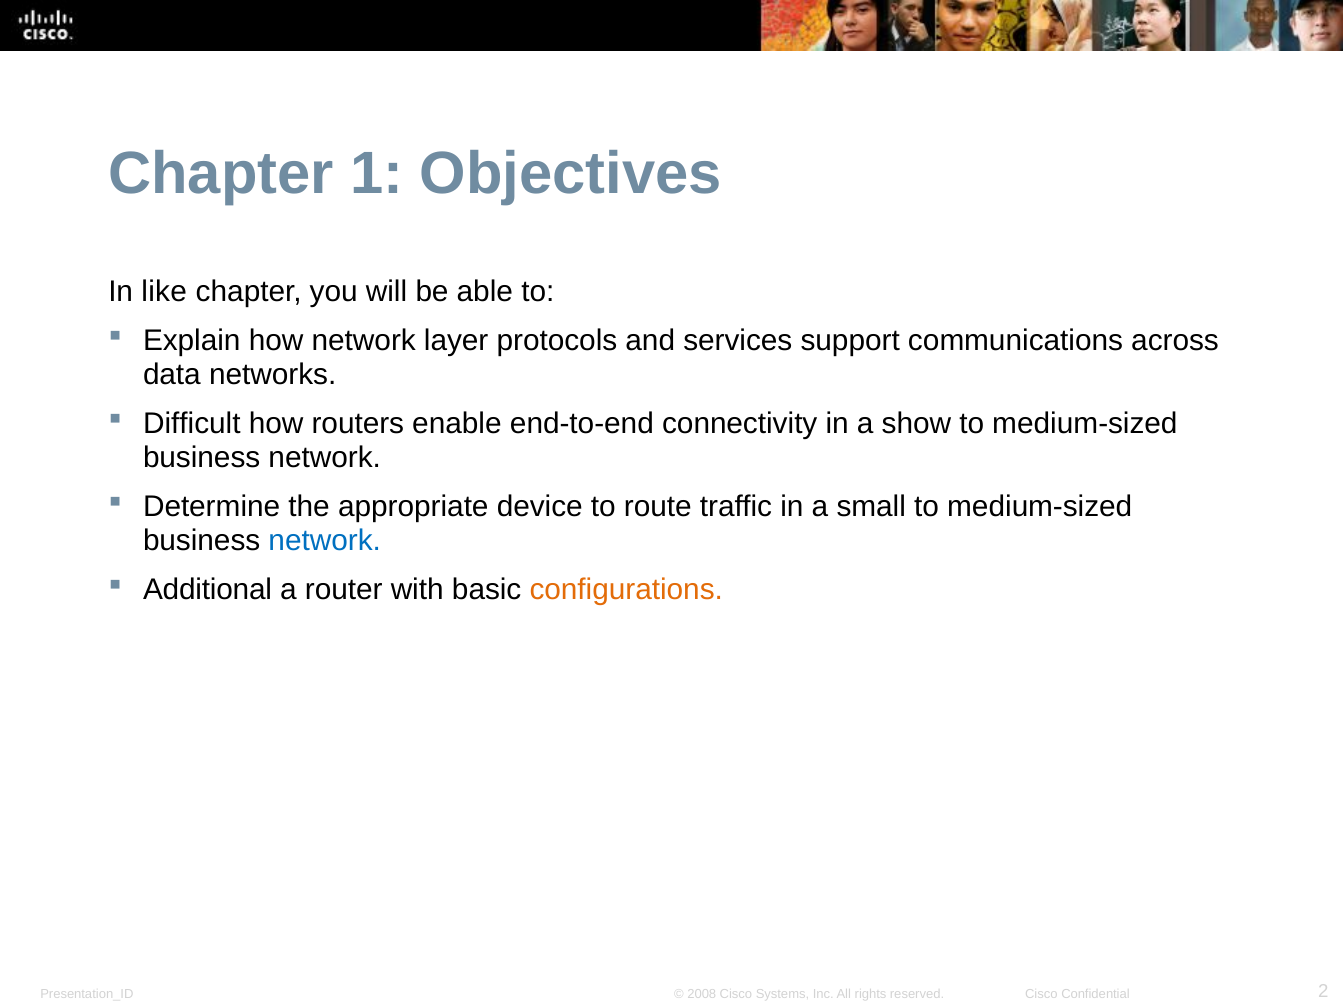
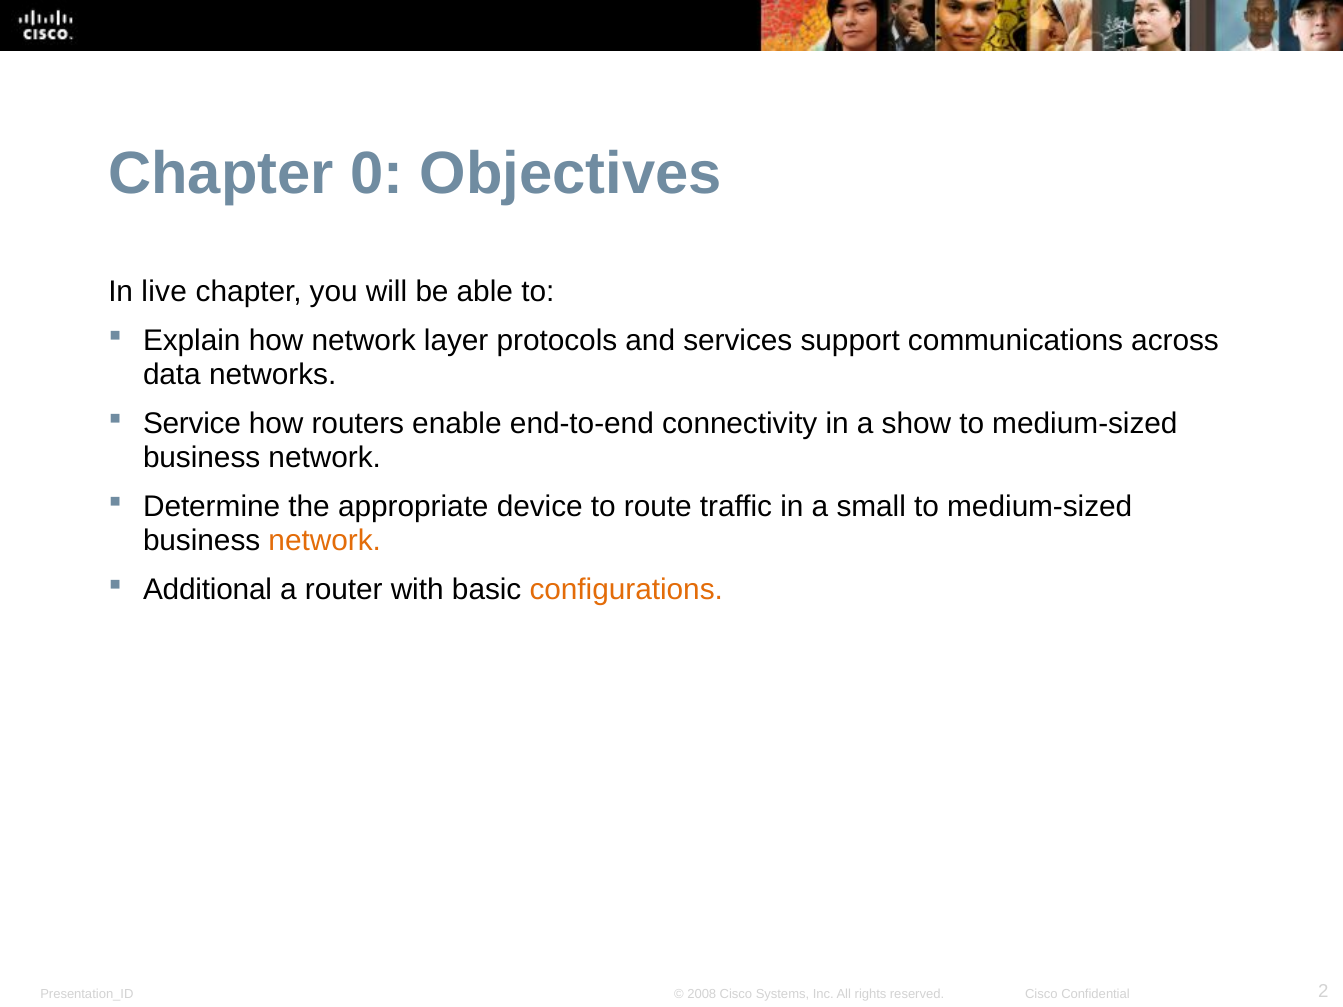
1: 1 -> 0
like: like -> live
Difficult: Difficult -> Service
network at (325, 541) colour: blue -> orange
